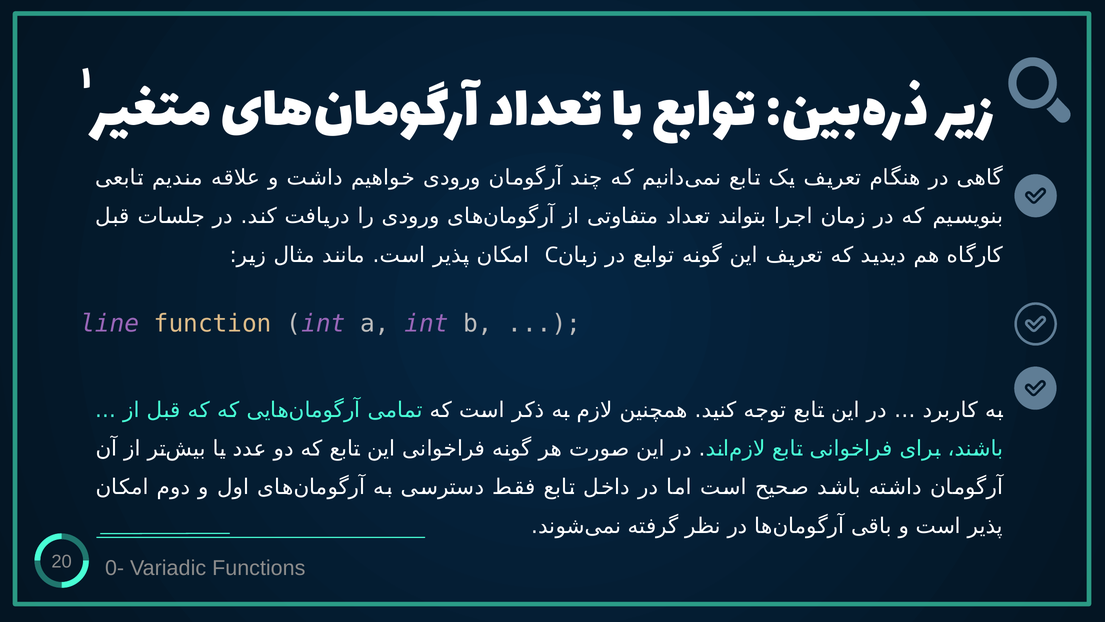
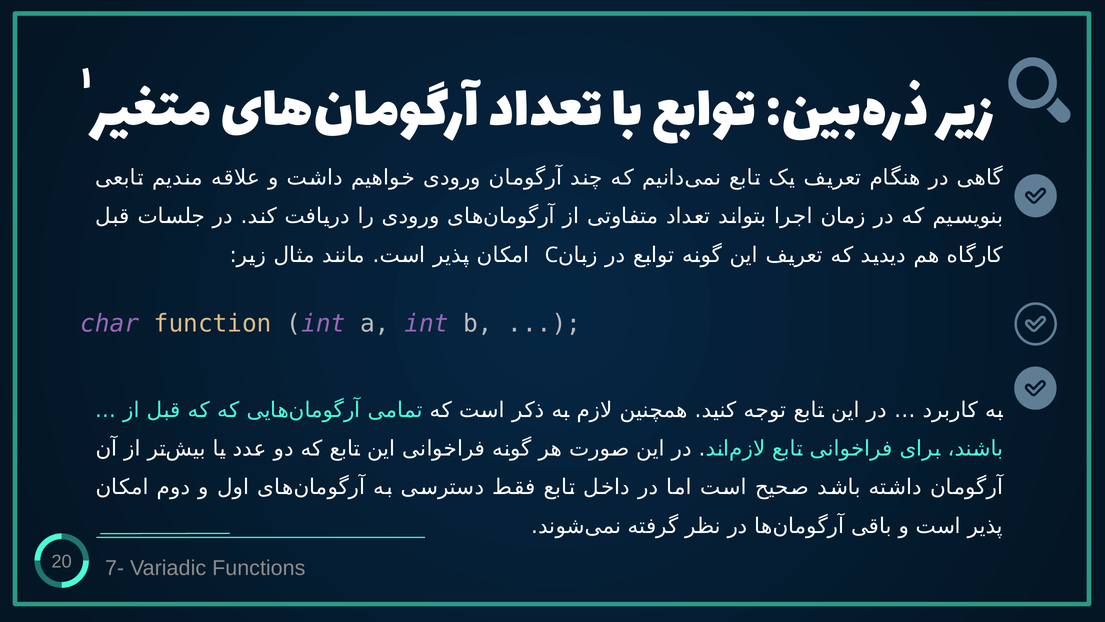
line: line -> char
0-: 0- -> 7-
